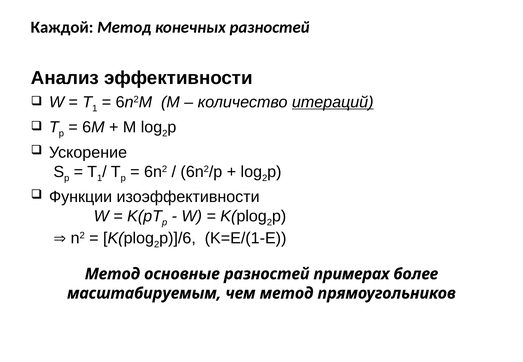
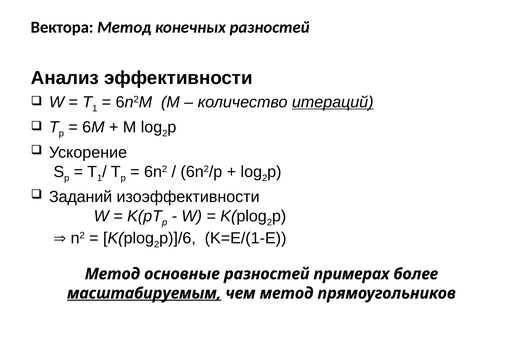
Каждой: Каждой -> Вектора
Функции: Функции -> Заданий
масштабируемым underline: none -> present
